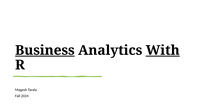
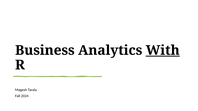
Business underline: present -> none
